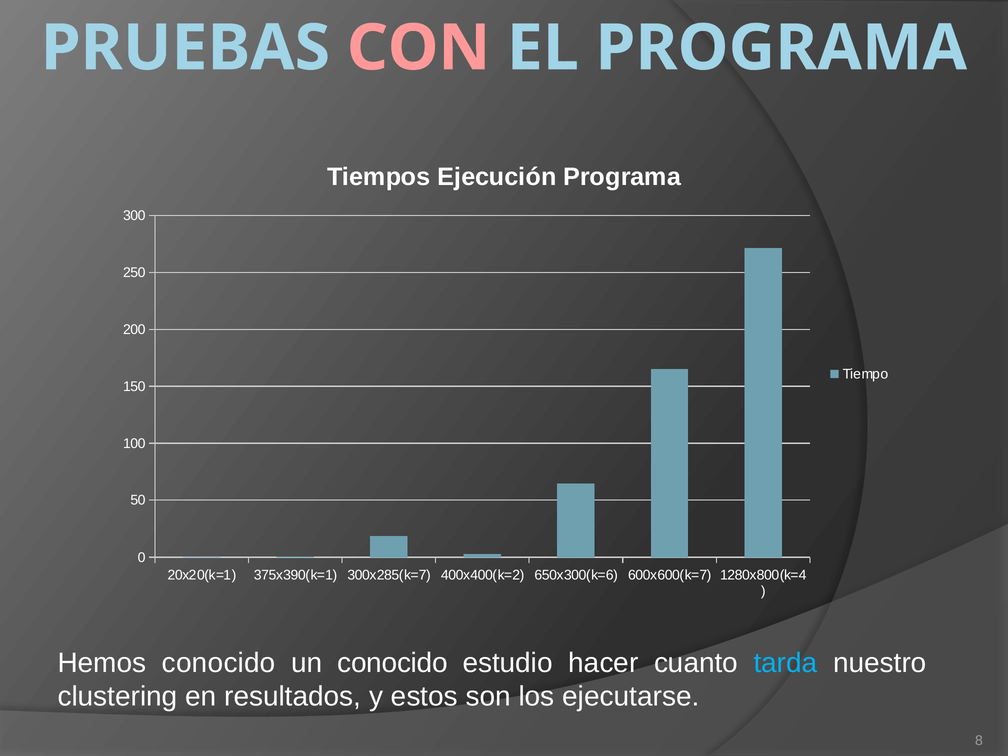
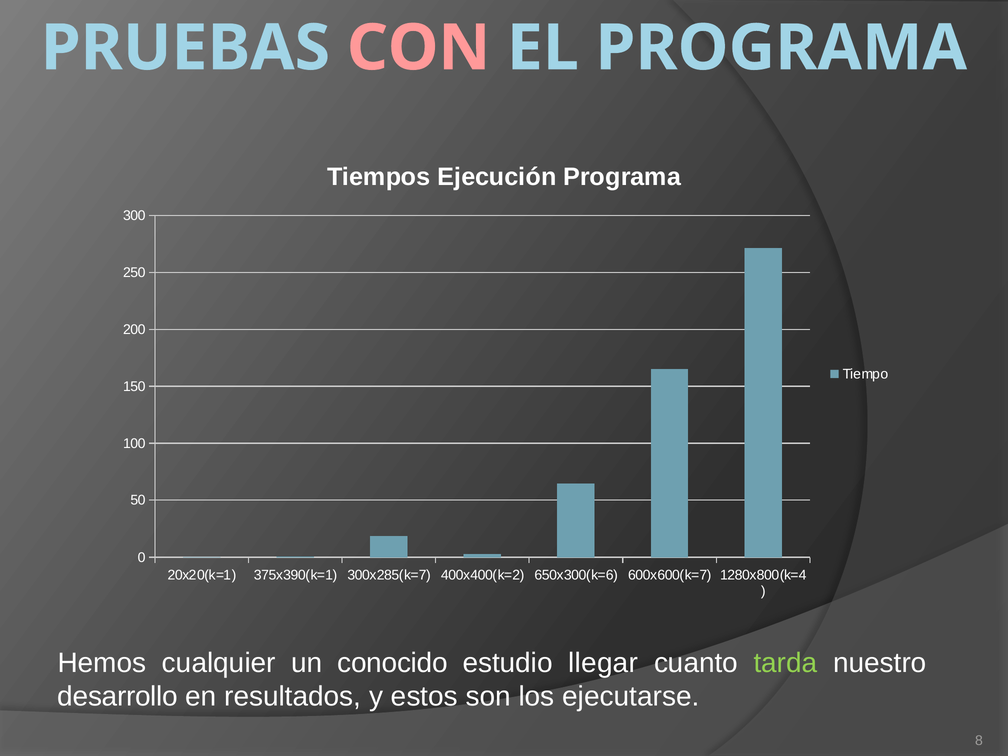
Hemos conocido: conocido -> cualquier
hacer: hacer -> llegar
tarda colour: light blue -> light green
clustering: clustering -> desarrollo
